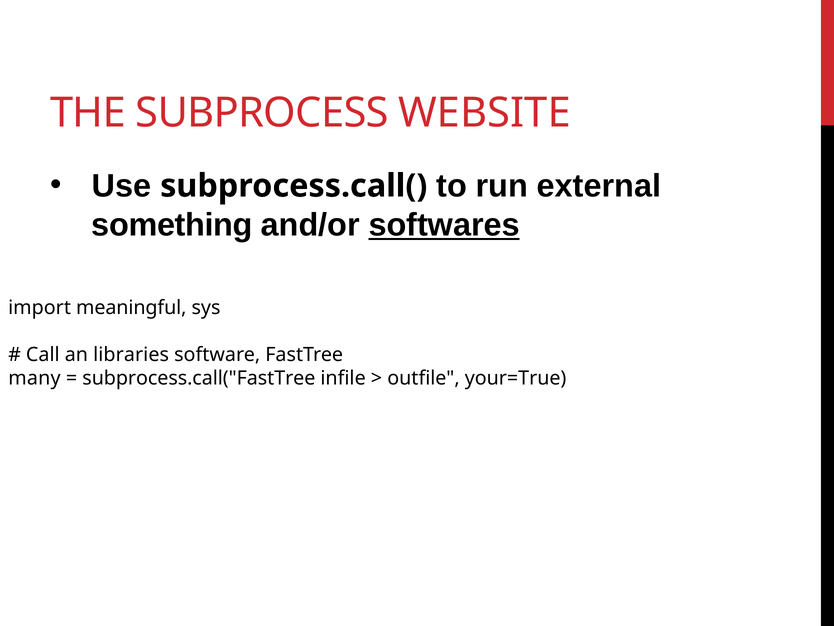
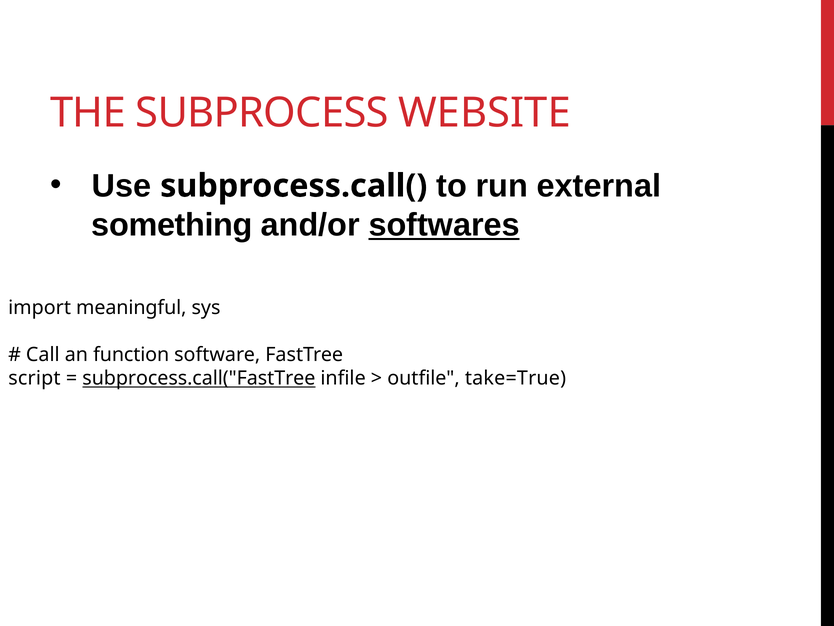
libraries: libraries -> function
many: many -> script
subprocess.call("FastTree underline: none -> present
your=True: your=True -> take=True
